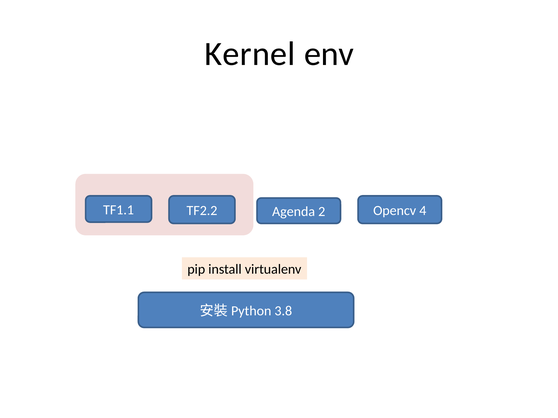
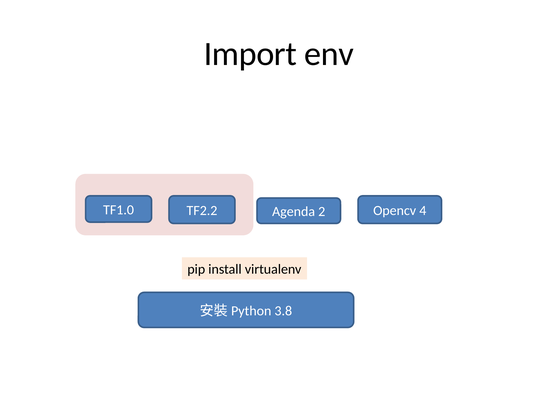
Kernel: Kernel -> Import
TF1.1: TF1.1 -> TF1.0
